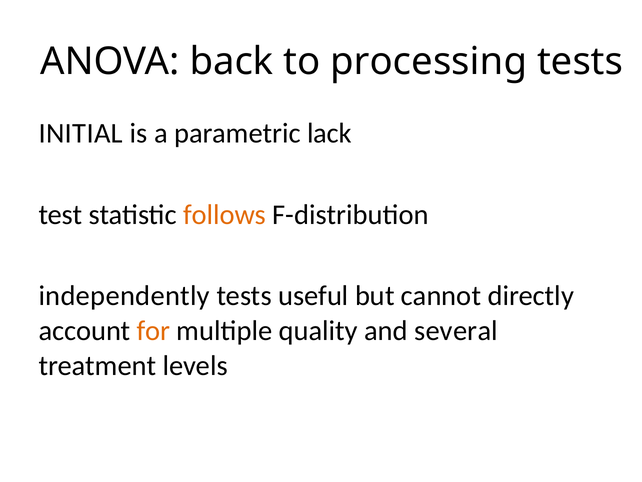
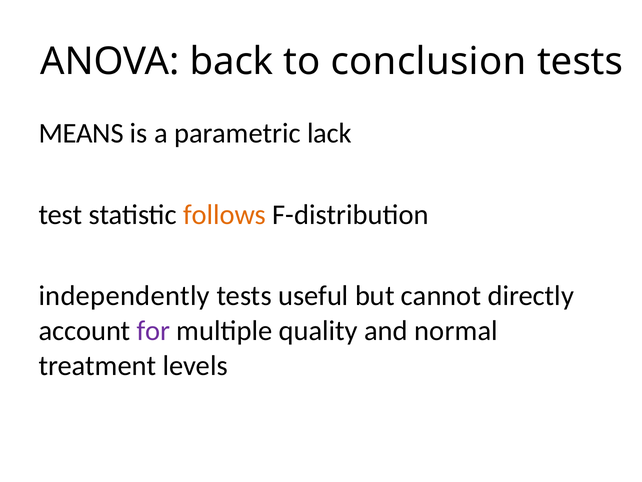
processing: processing -> conclusion
INITIAL: INITIAL -> MEANS
for colour: orange -> purple
several: several -> normal
